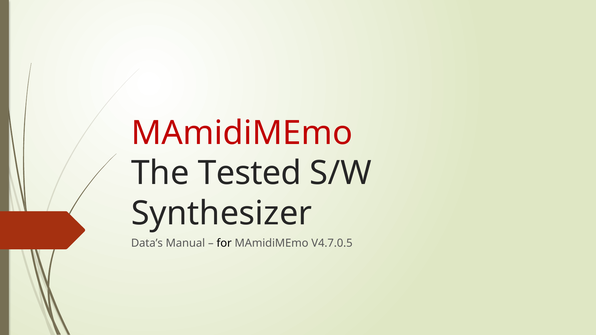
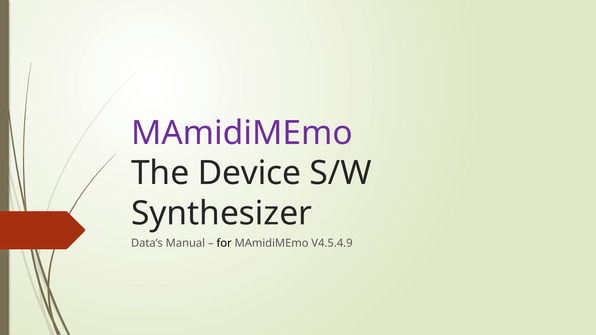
MAmidiMEmo at (242, 133) colour: red -> purple
Tested: Tested -> Device
V4.7.0.5: V4.7.0.5 -> V4.5.4.9
